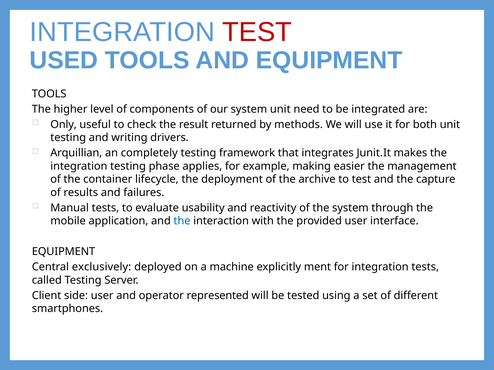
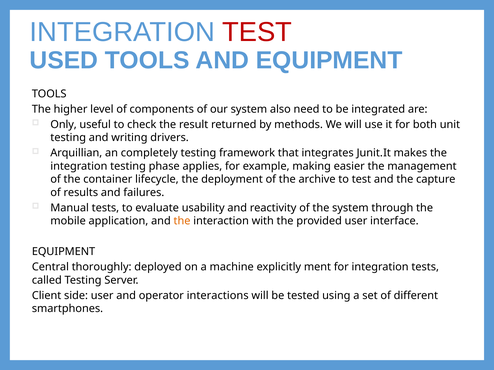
system unit: unit -> also
the at (182, 221) colour: blue -> orange
exclusively: exclusively -> thoroughly
represented: represented -> interactions
